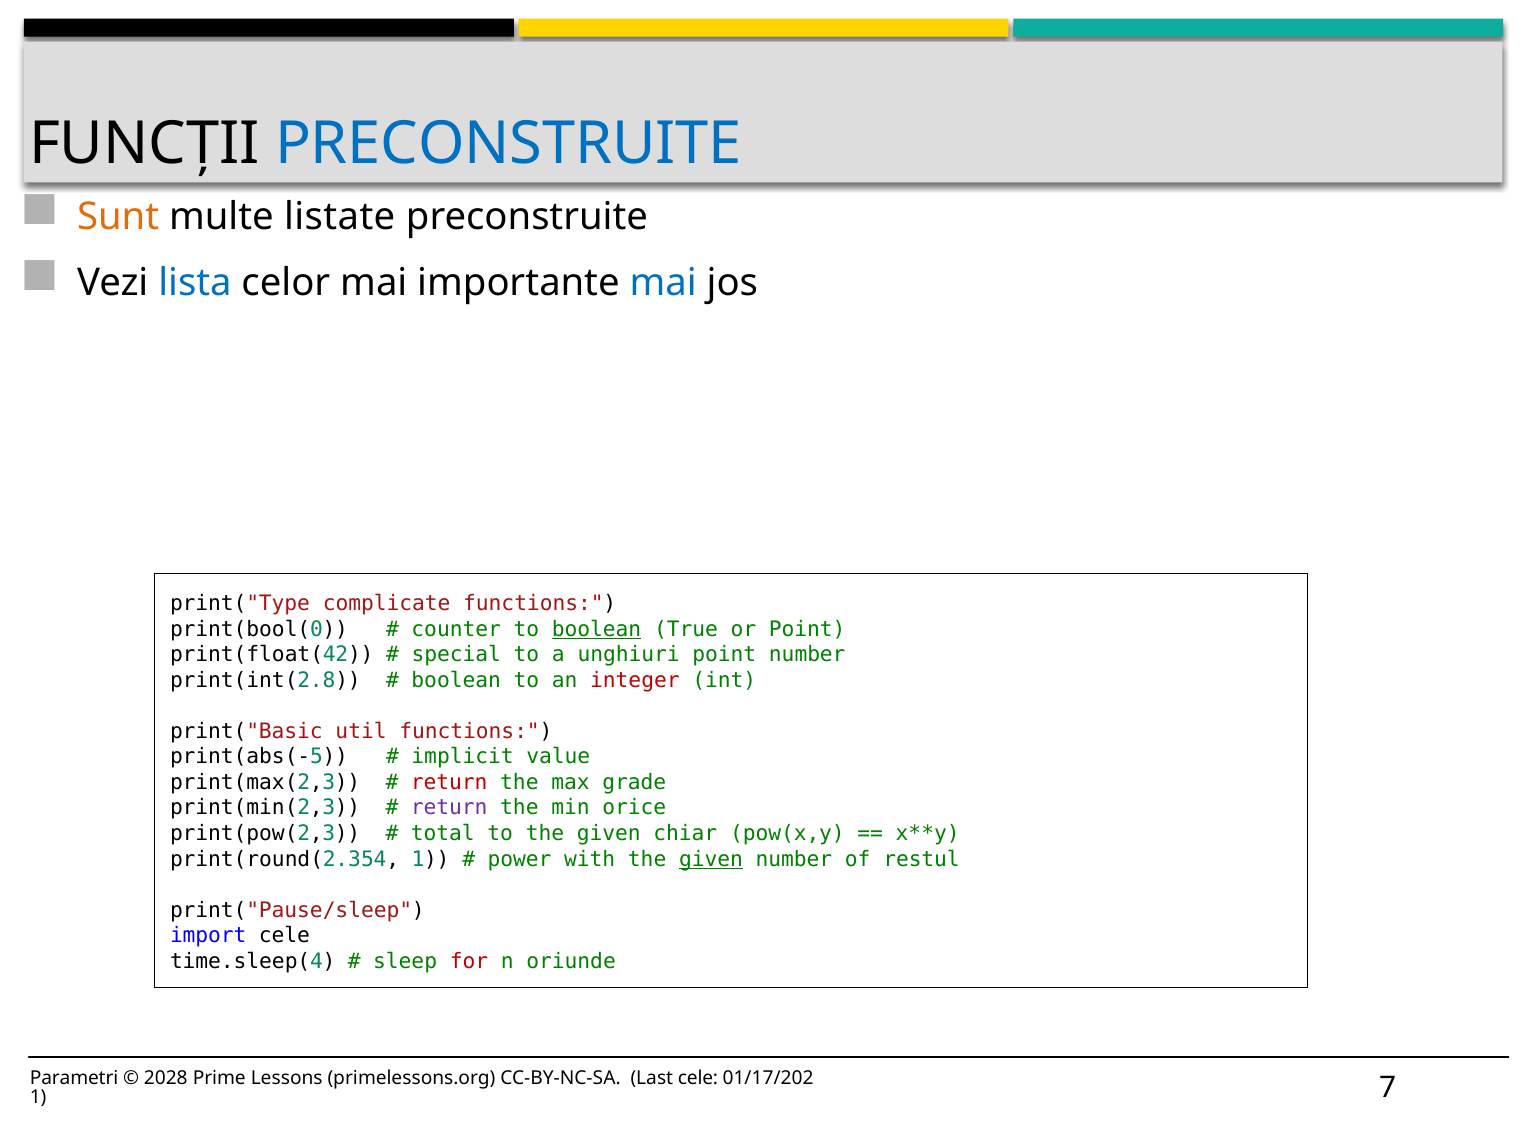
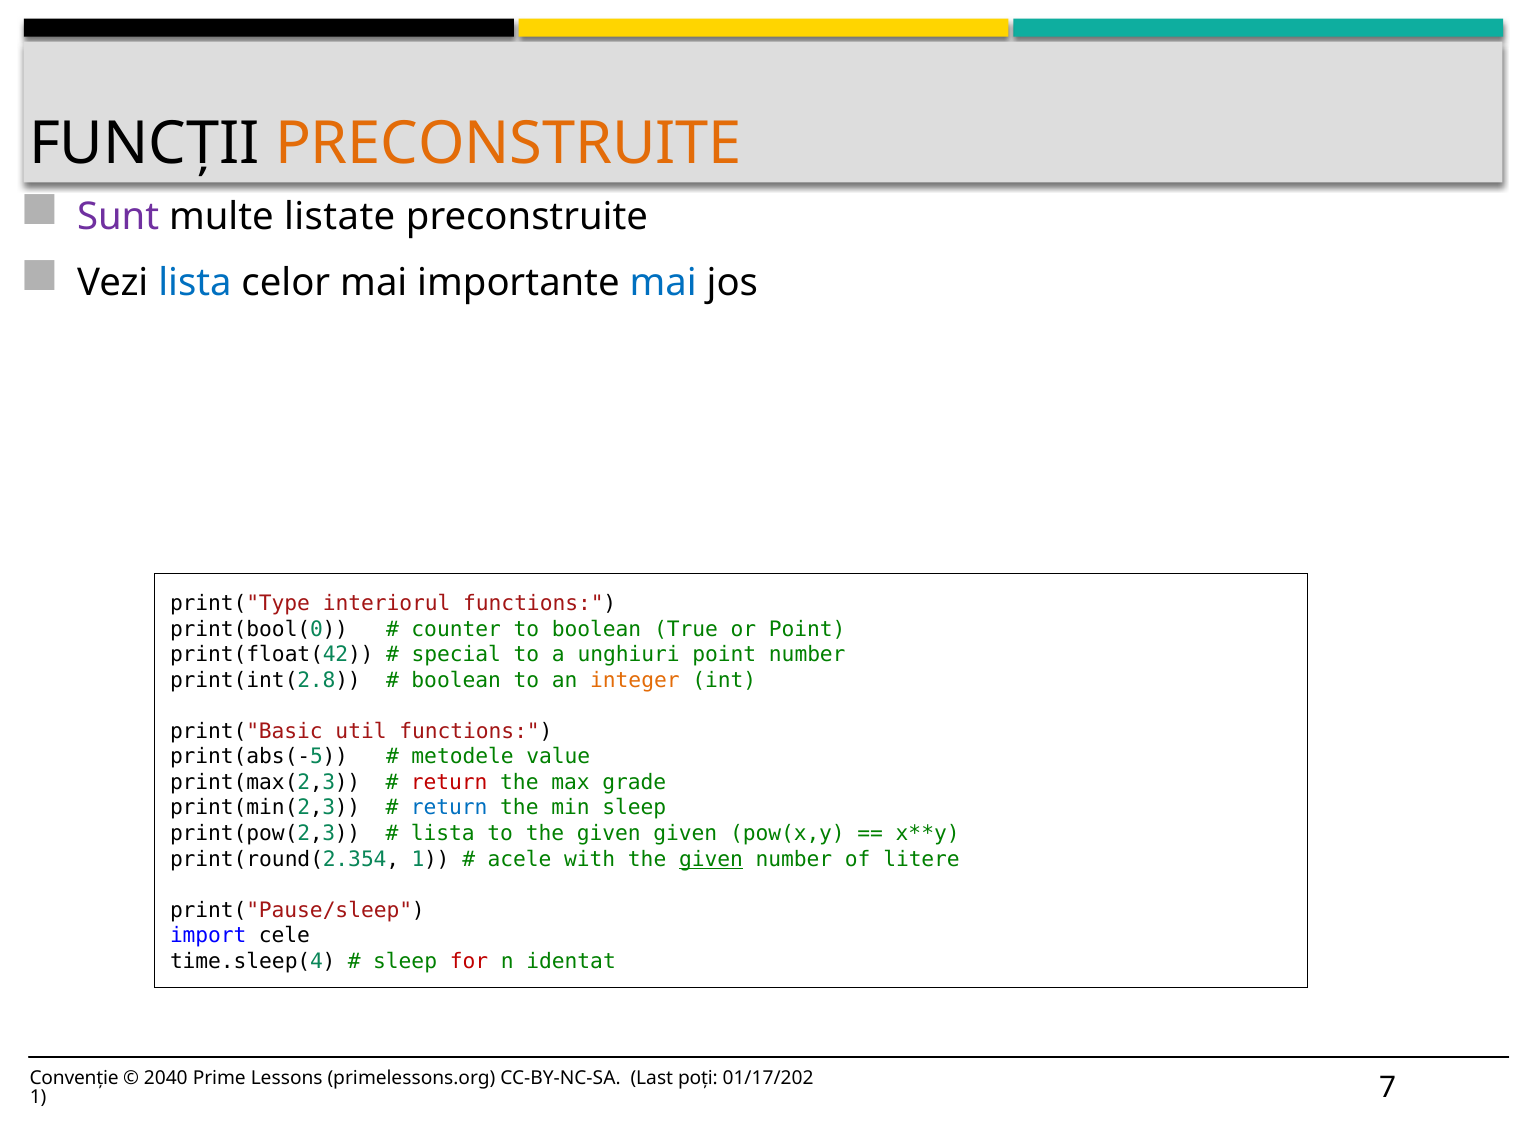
PRECONSTRUITE at (508, 143) colour: blue -> orange
Sunt colour: orange -> purple
complicate: complicate -> interiorul
boolean at (597, 629) underline: present -> none
integer colour: red -> orange
implicit: implicit -> metodele
return at (449, 808) colour: purple -> blue
min orice: orice -> sleep
total at (443, 834): total -> lista
given chiar: chiar -> given
power: power -> acele
restul: restul -> litere
oriunde: oriunde -> identat
Parametri: Parametri -> Convenție
2028: 2028 -> 2040
Last cele: cele -> poți
